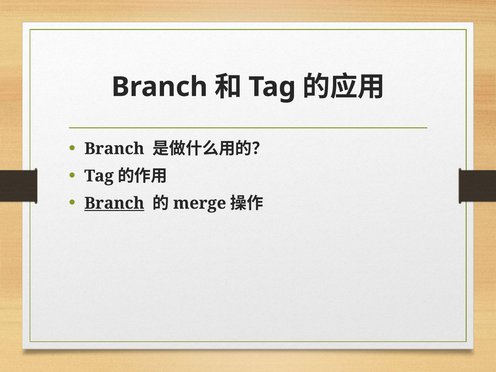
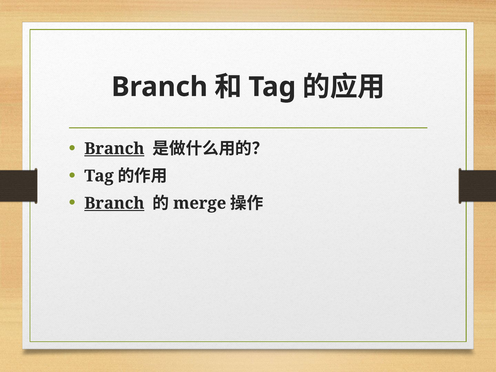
Branch at (114, 149) underline: none -> present
